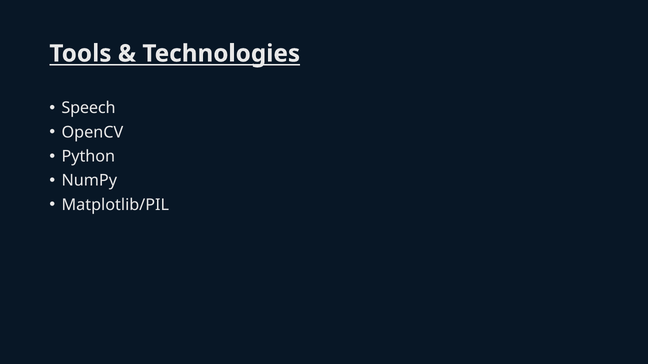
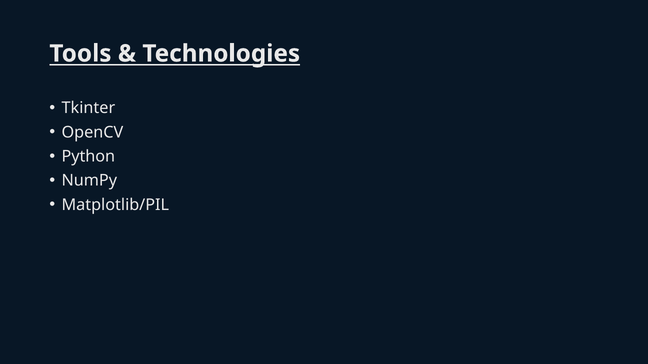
Speech: Speech -> Tkinter
